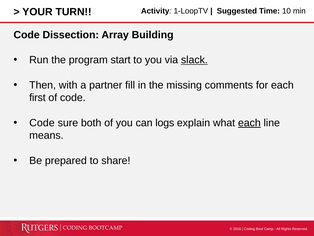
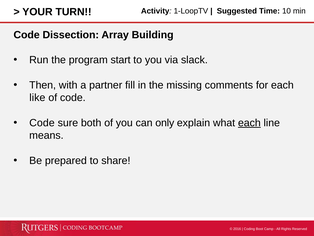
slack underline: present -> none
first: first -> like
logs: logs -> only
